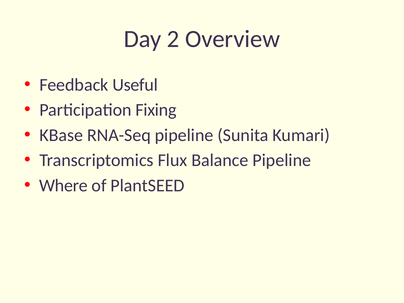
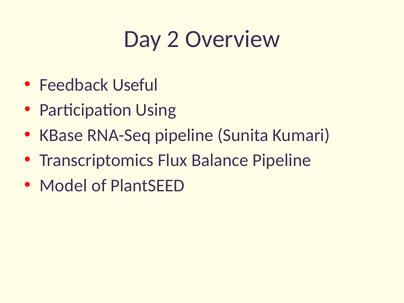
Fixing: Fixing -> Using
Where: Where -> Model
